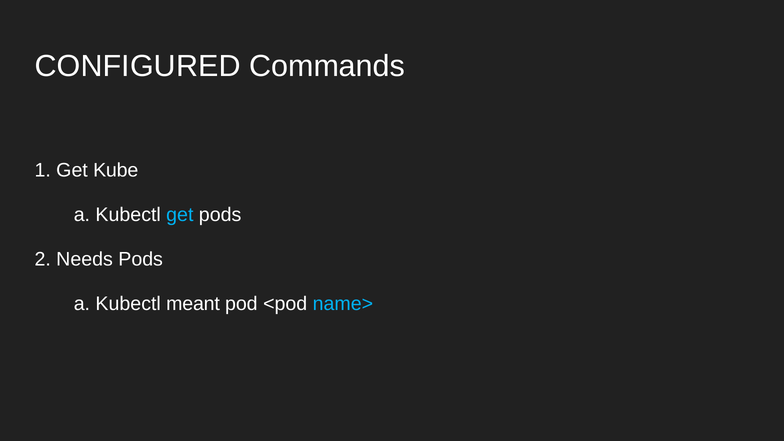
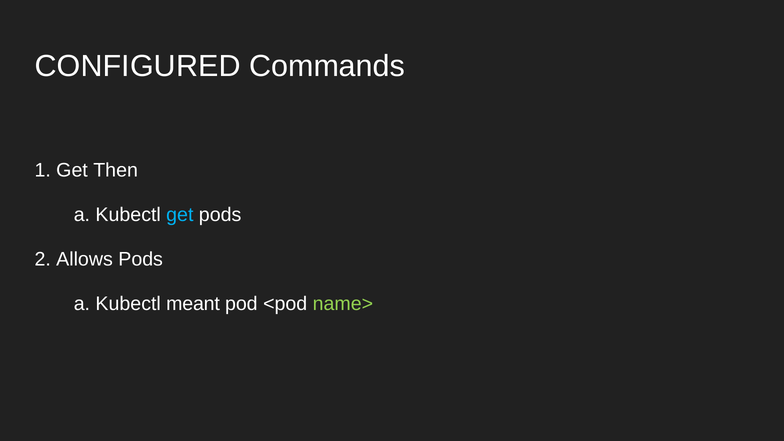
Kube: Kube -> Then
Needs: Needs -> Allows
name> colour: light blue -> light green
